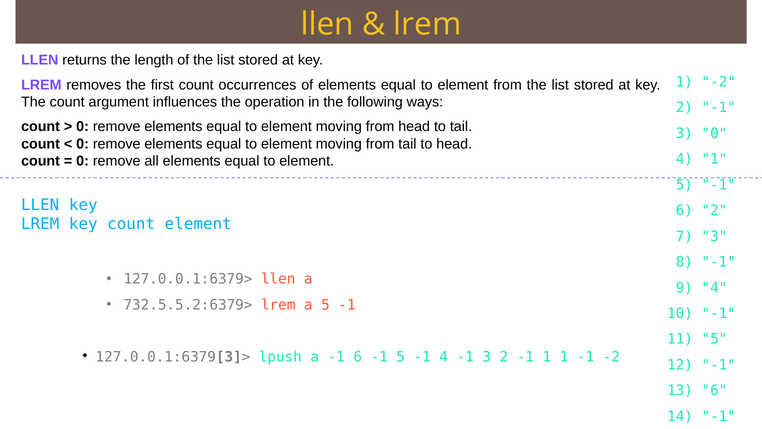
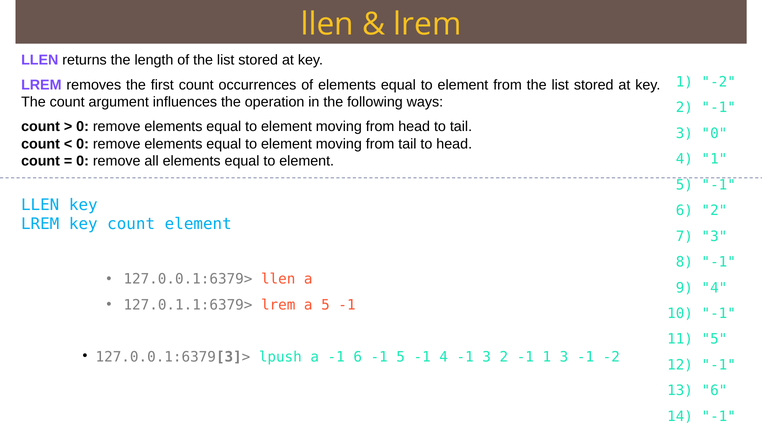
732.5.5.2:6379>: 732.5.5.2:6379> -> 127.0.1.1:6379>
1 1: 1 -> 3
